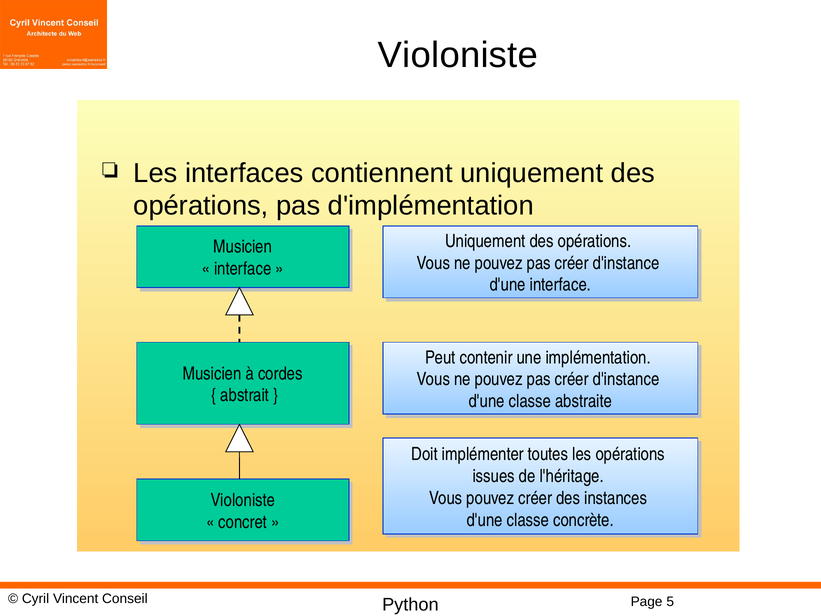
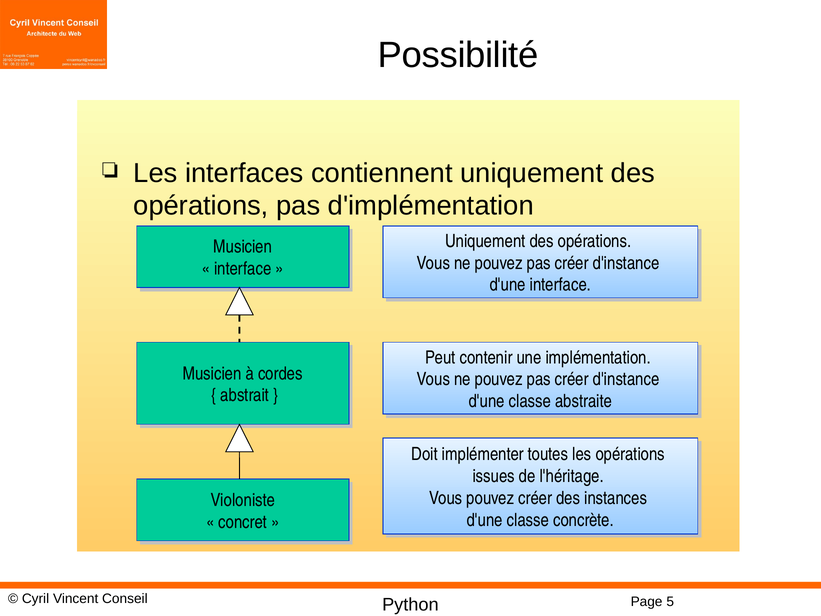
Violoniste at (458, 55): Violoniste -> Possibilité
